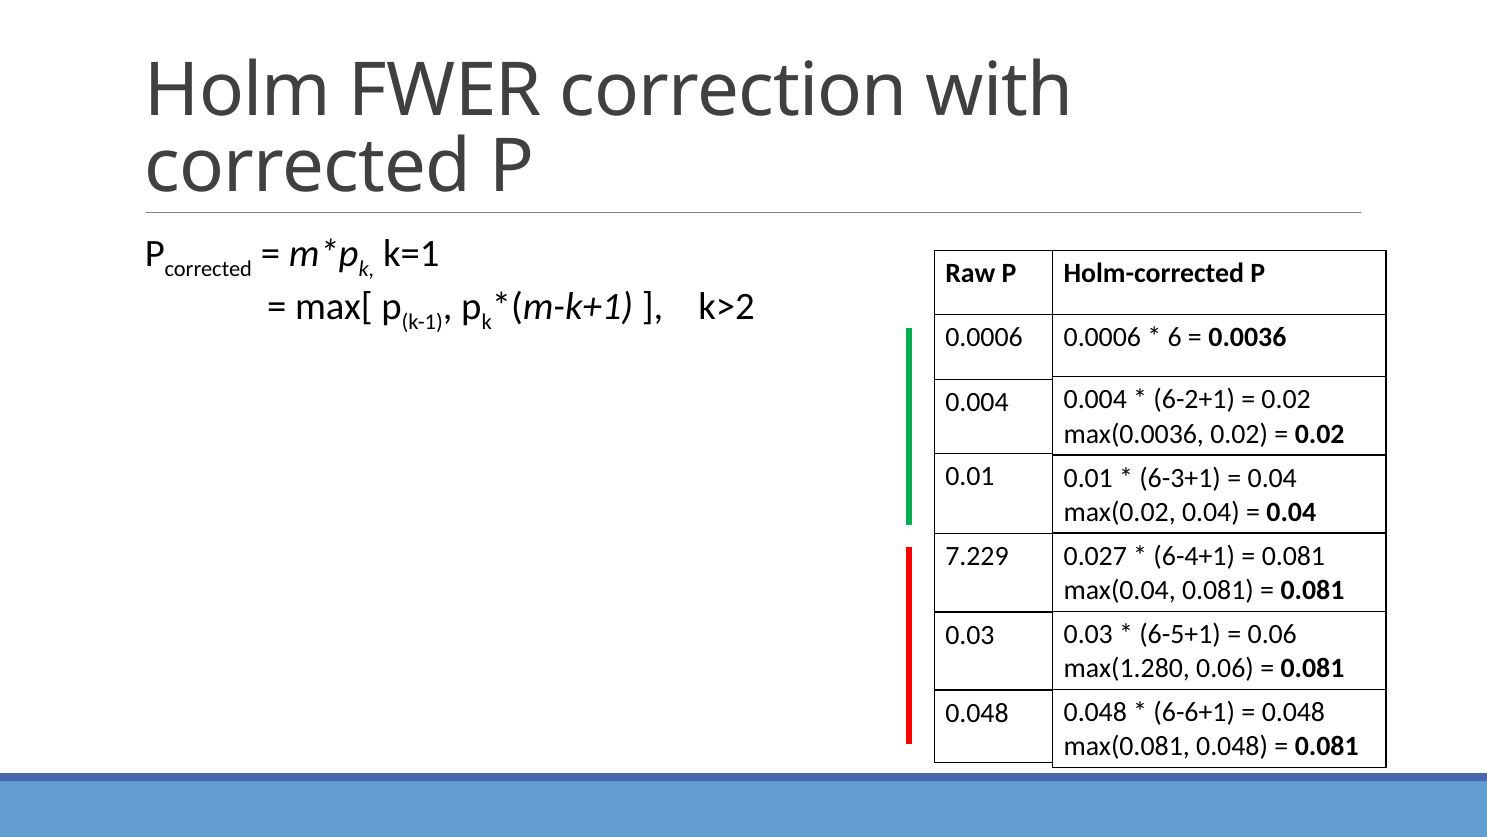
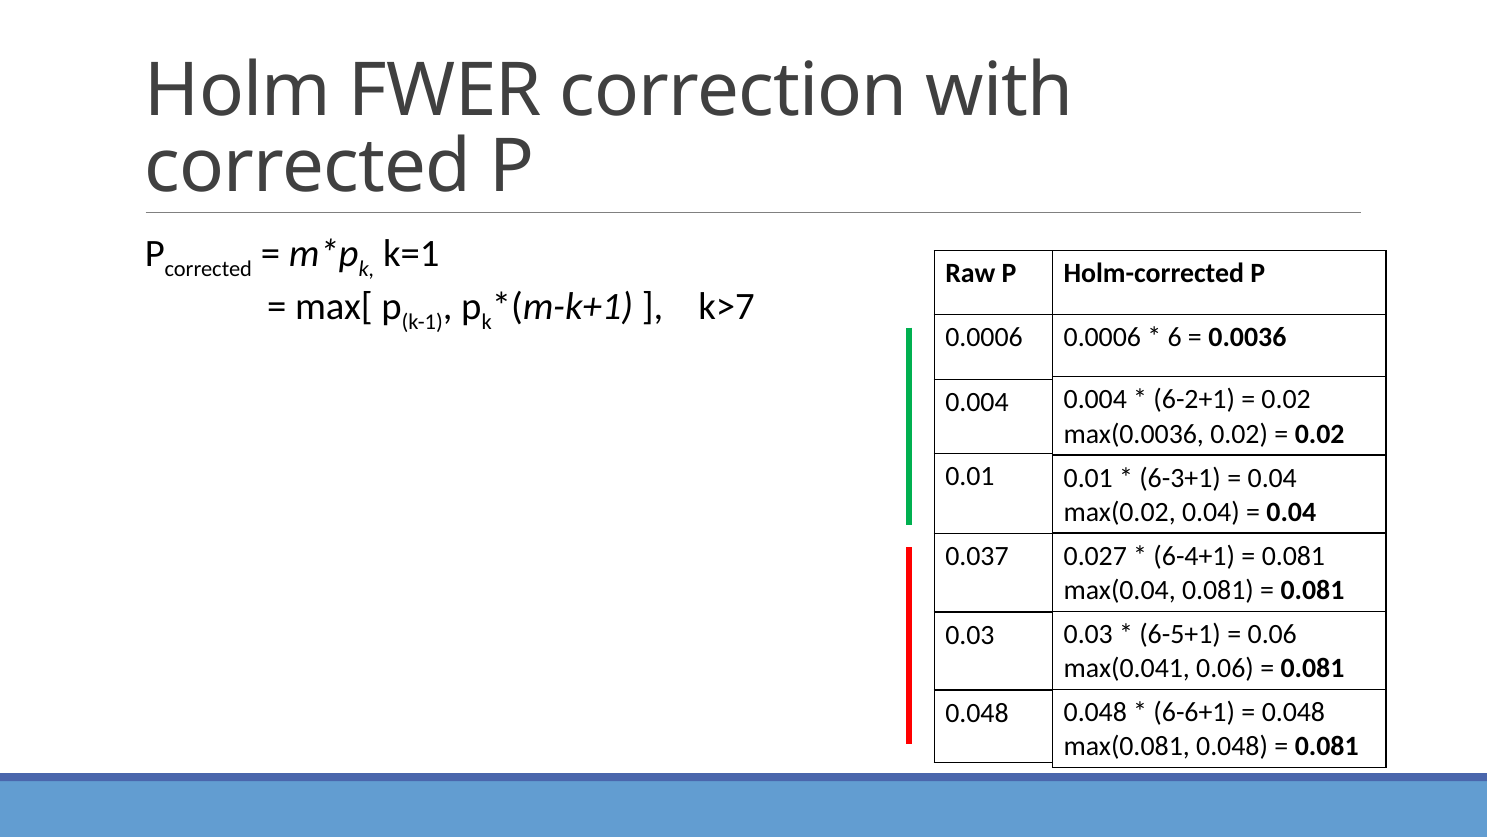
k>2: k>2 -> k>7
7.229: 7.229 -> 0.037
max(1.280: max(1.280 -> max(0.041
